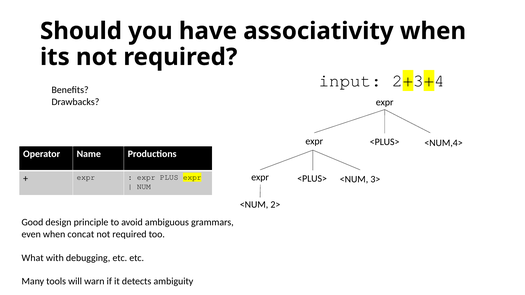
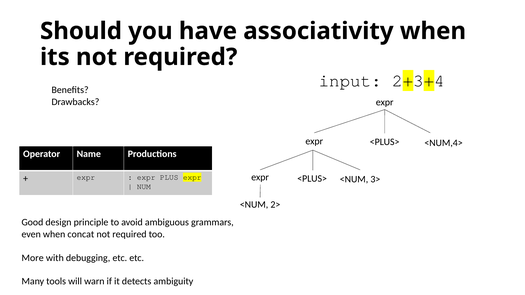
What: What -> More
